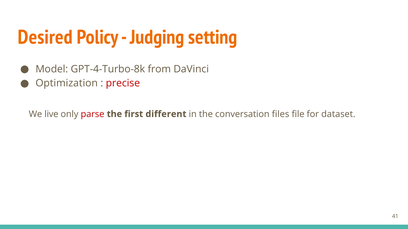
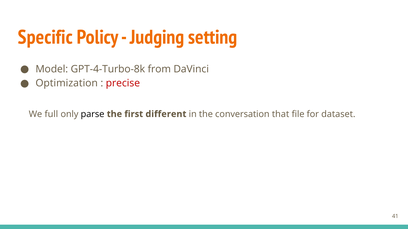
Desired: Desired -> Specific
live: live -> full
parse colour: red -> black
files: files -> that
